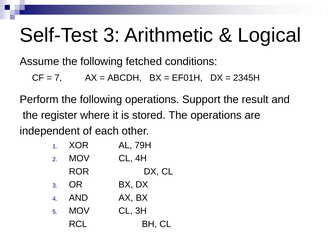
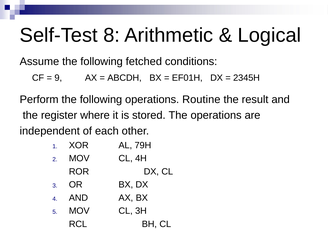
Self-Test 3: 3 -> 8
7: 7 -> 9
Support: Support -> Routine
